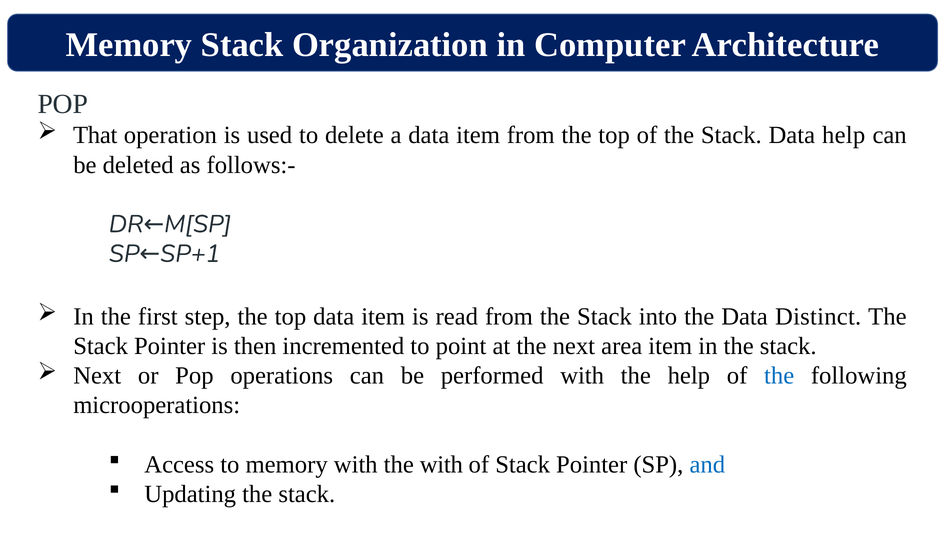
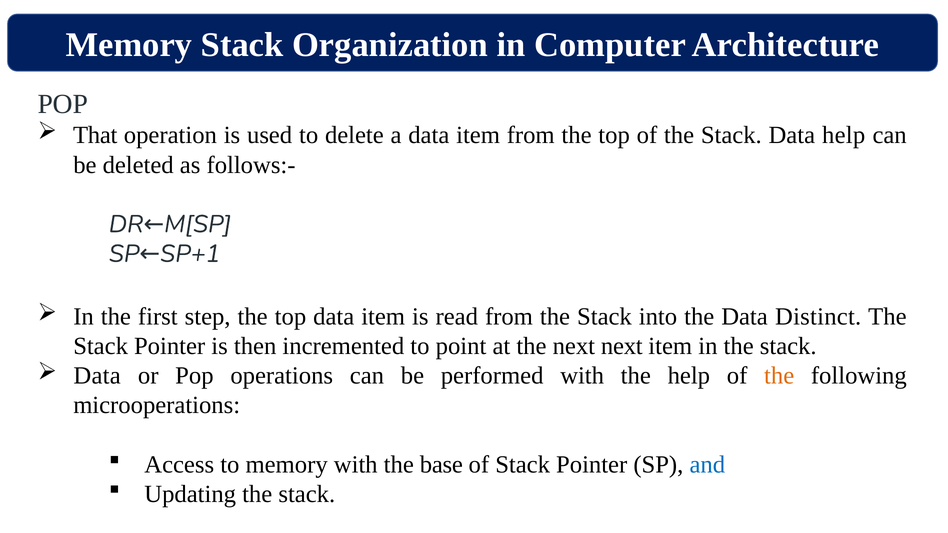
next area: area -> next
Next at (97, 376): Next -> Data
the at (779, 376) colour: blue -> orange
the with: with -> base
